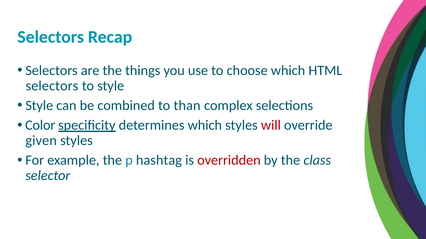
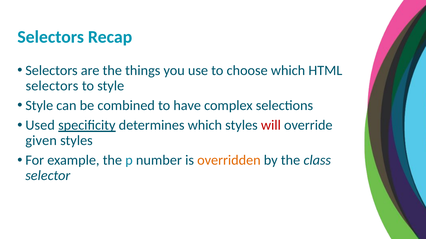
than: than -> have
Color: Color -> Used
hashtag: hashtag -> number
overridden colour: red -> orange
